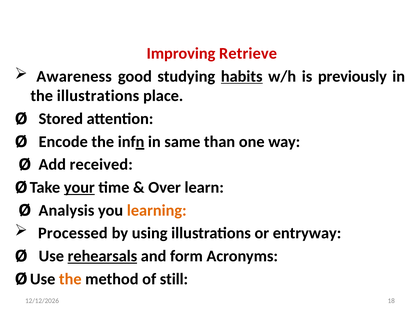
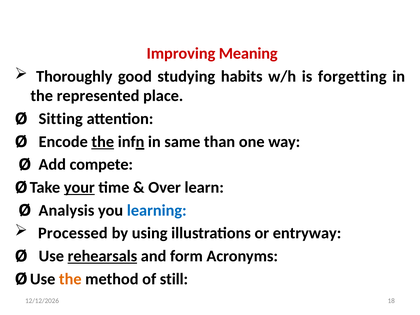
Retrieve: Retrieve -> Meaning
Awareness: Awareness -> Thoroughly
habits underline: present -> none
previously: previously -> forgetting
the illustrations: illustrations -> represented
Stored: Stored -> Sitting
the at (103, 142) underline: none -> present
received: received -> compete
learning colour: orange -> blue
